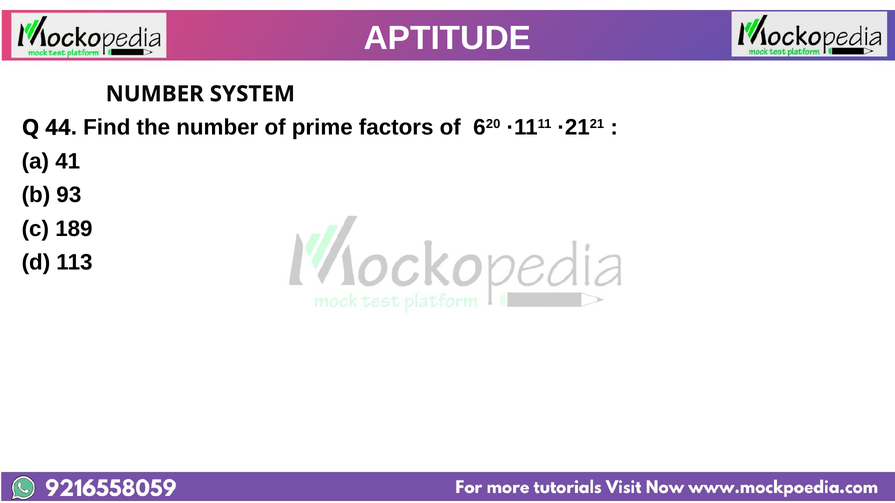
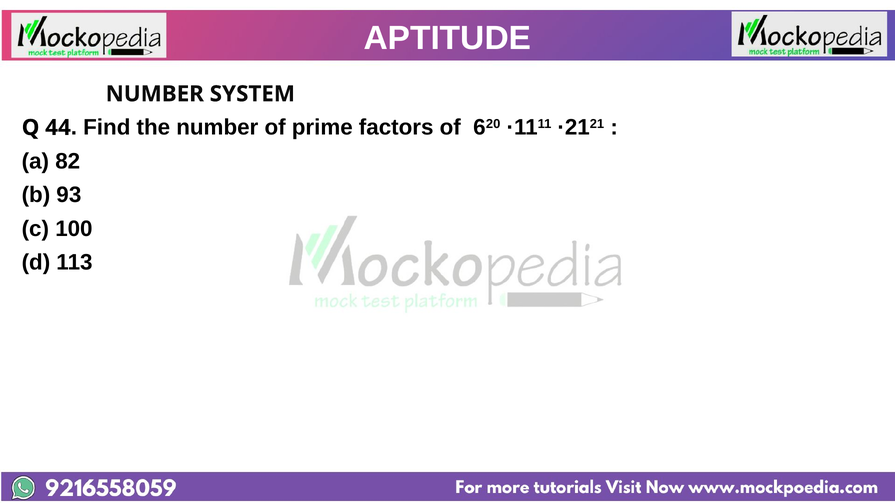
41: 41 -> 82
189: 189 -> 100
